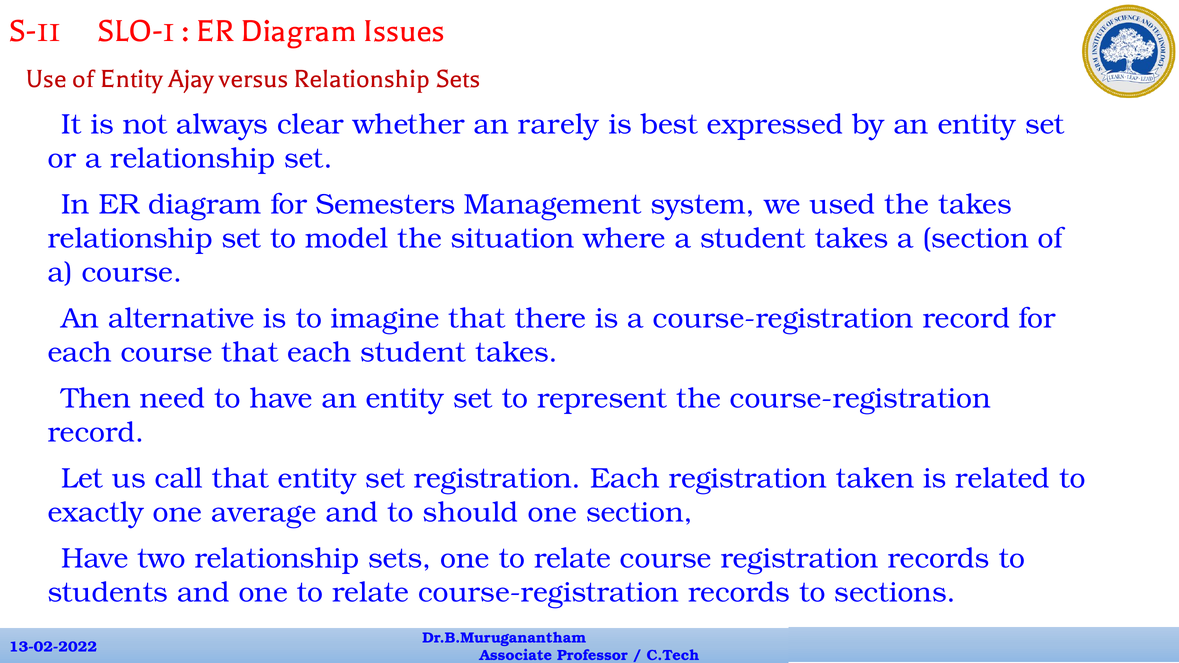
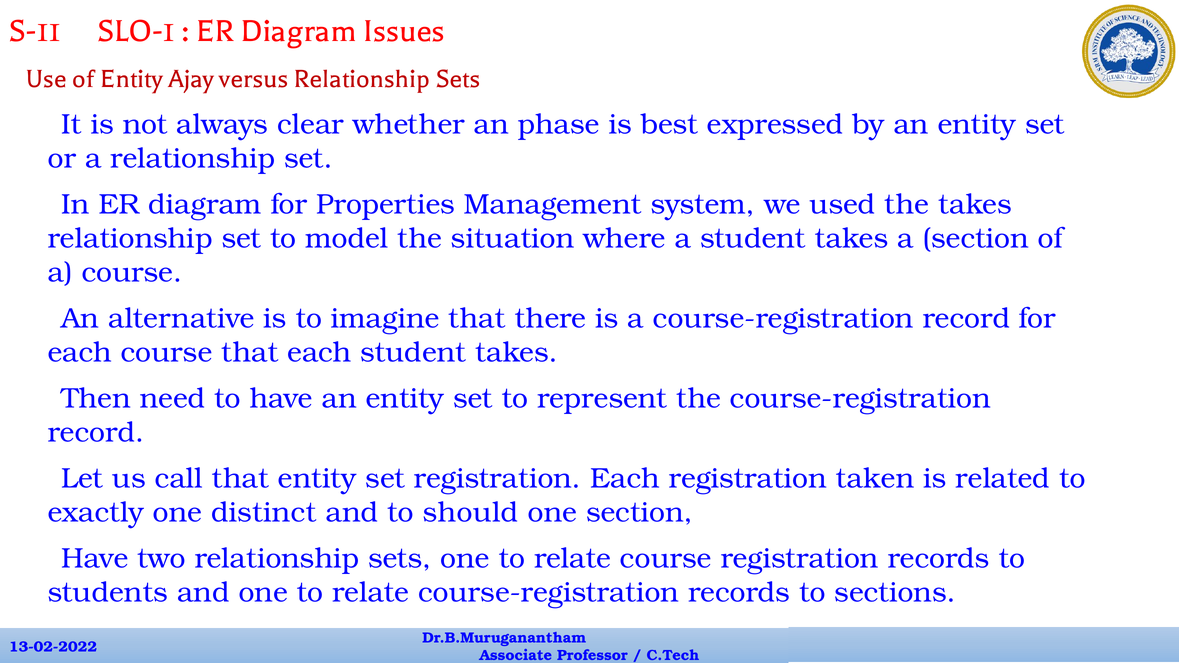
rarely: rarely -> phase
Semesters: Semesters -> Properties
average: average -> distinct
